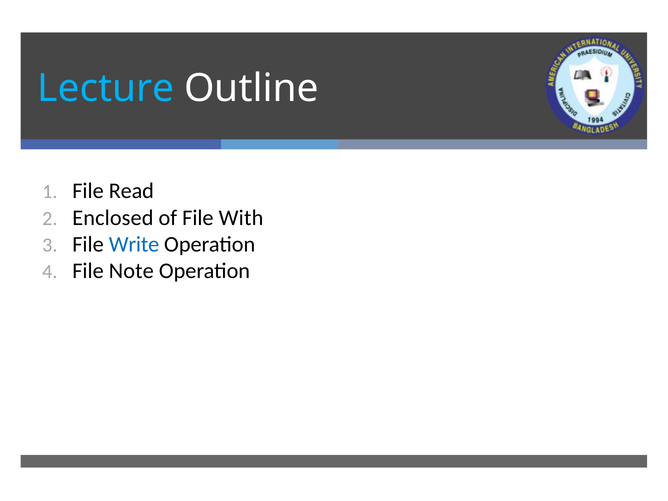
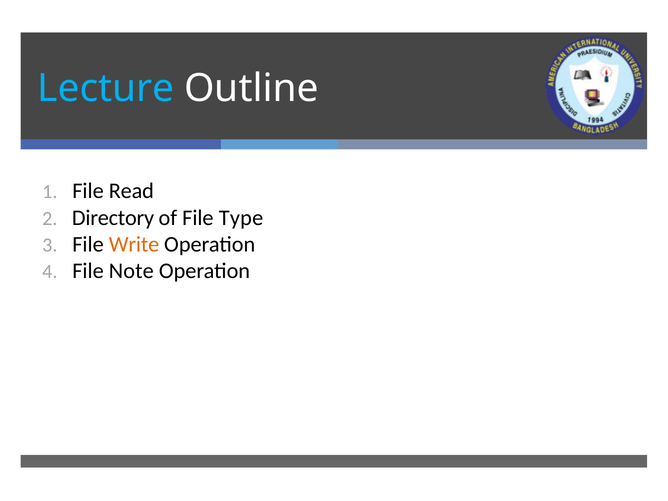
Enclosed: Enclosed -> Directory
With: With -> Type
Write colour: blue -> orange
